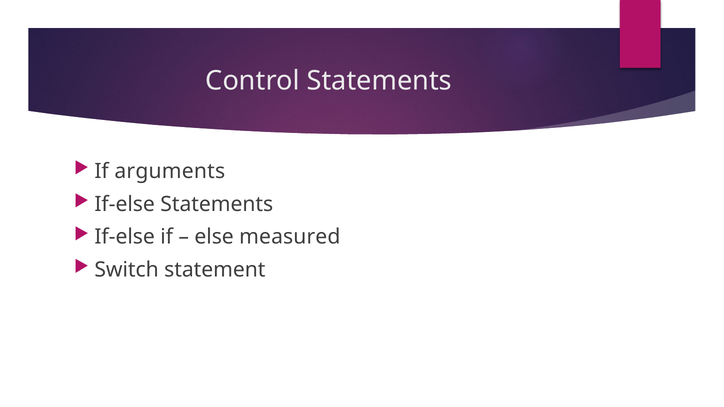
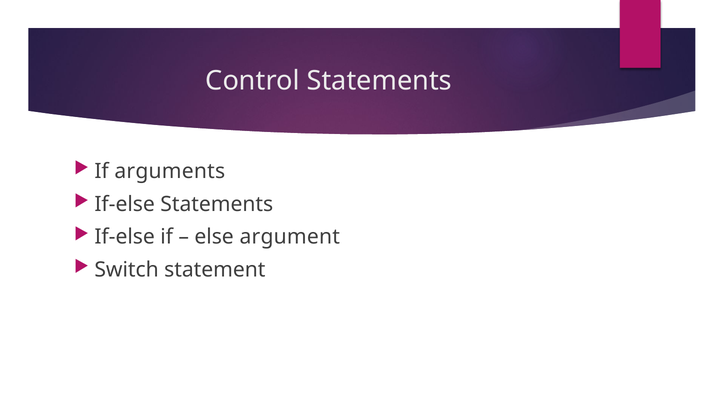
measured: measured -> argument
